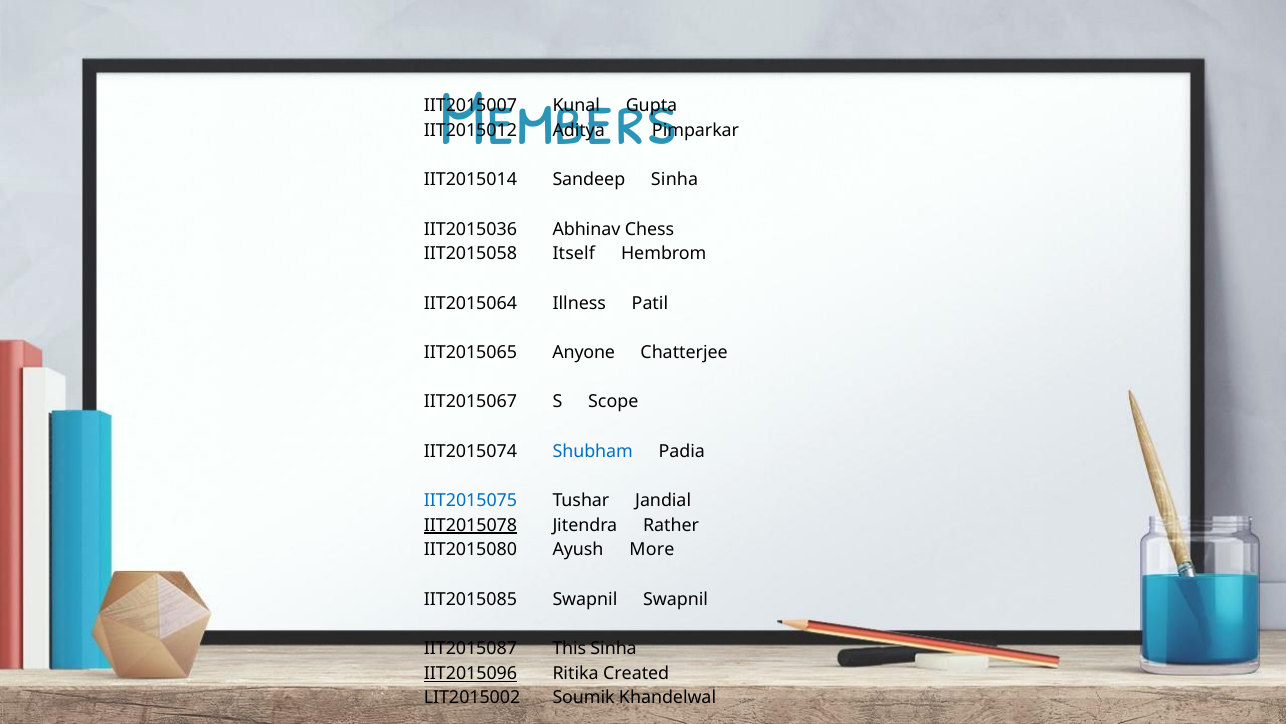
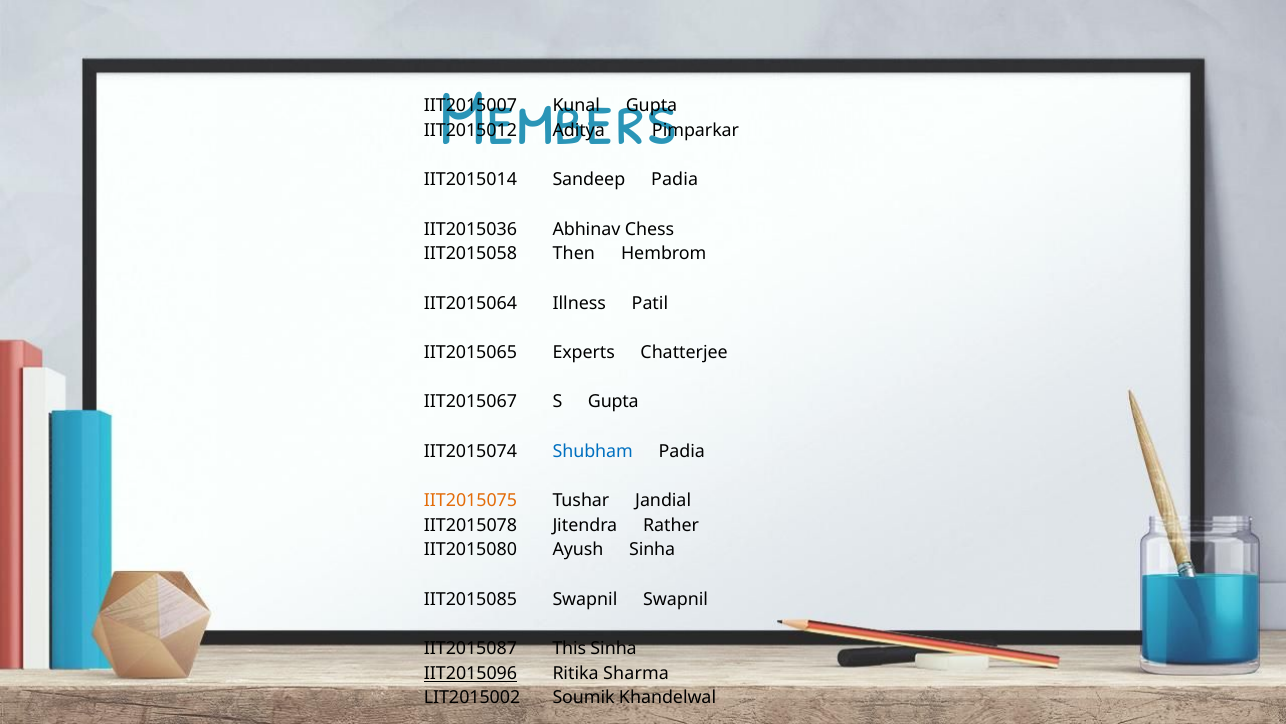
Sandeep Sinha: Sinha -> Padia
Itself: Itself -> Then
Anyone: Anyone -> Experts
S Scope: Scope -> Gupta
IIT2015075 colour: blue -> orange
IIT2015078 underline: present -> none
Ayush More: More -> Sinha
Created: Created -> Sharma
